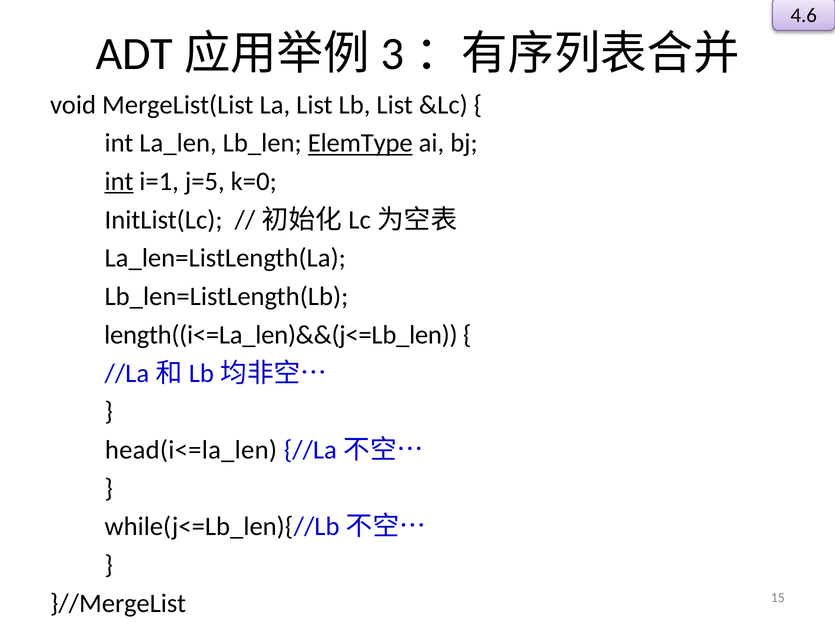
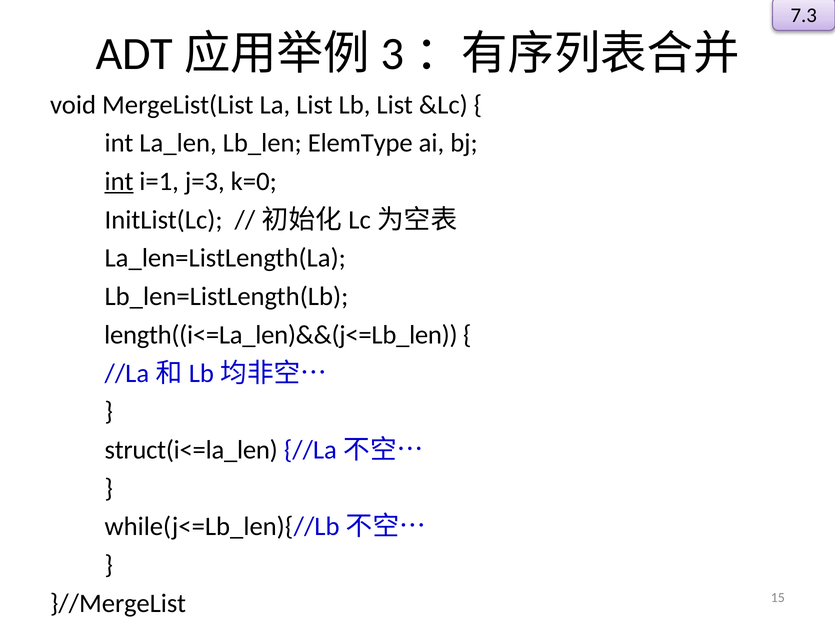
4.6: 4.6 -> 7.3
ElemType underline: present -> none
j=5: j=5 -> j=3
head(i<=la_len: head(i<=la_len -> struct(i<=la_len
